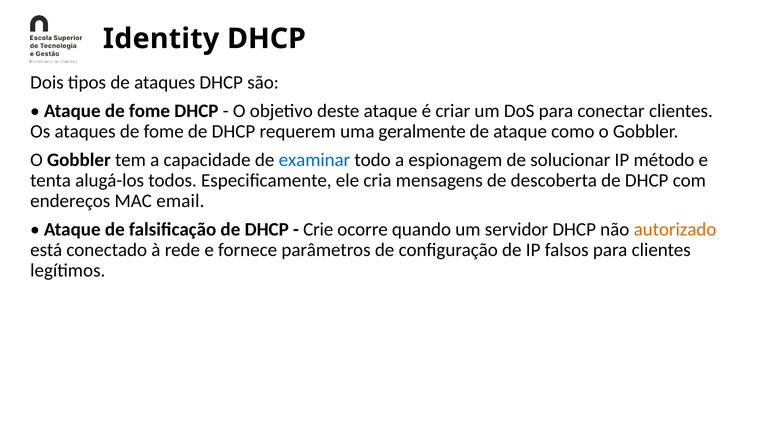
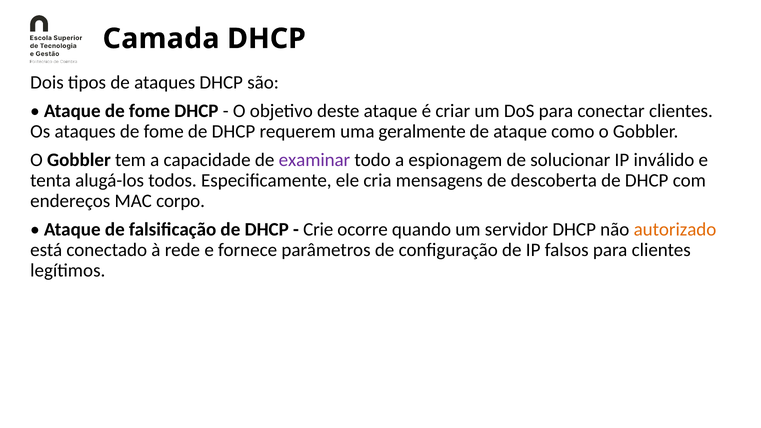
Identity: Identity -> Camada
examinar colour: blue -> purple
método: método -> inválido
email: email -> corpo
